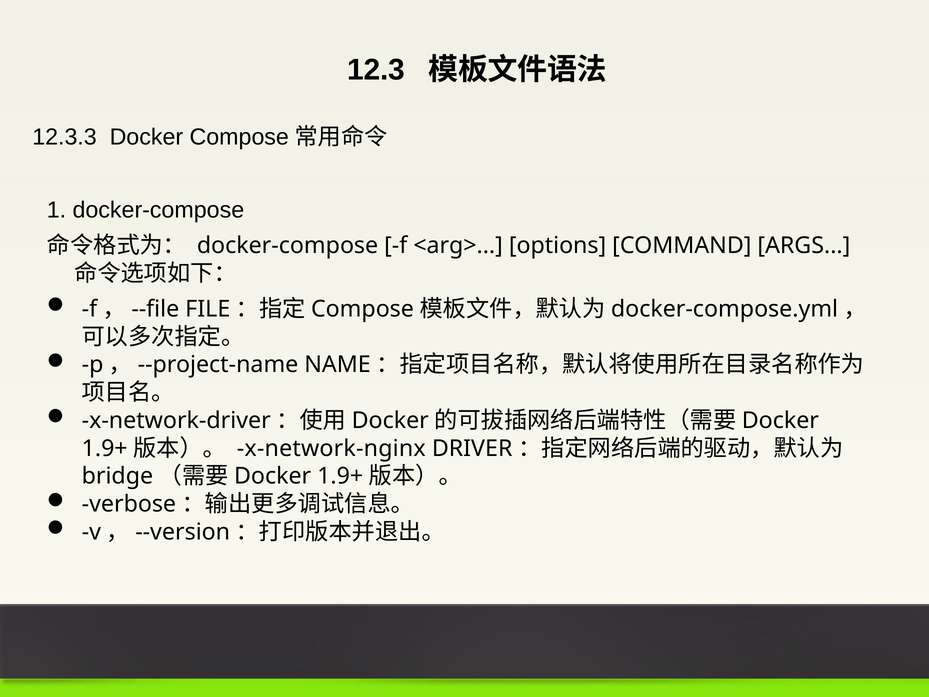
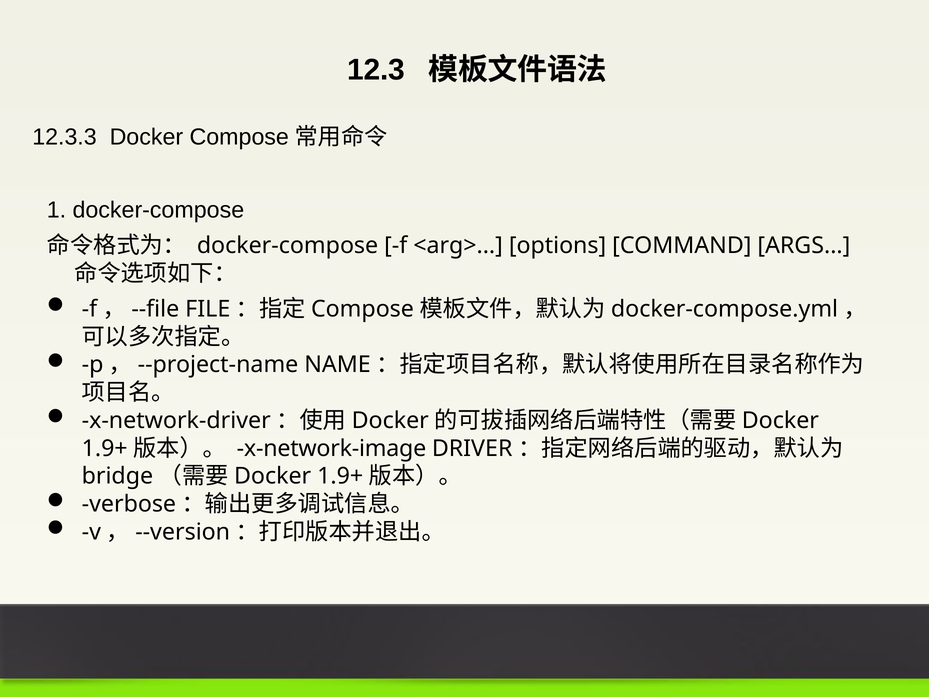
x-network-nginx: x-network-nginx -> x-network-image
